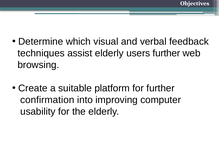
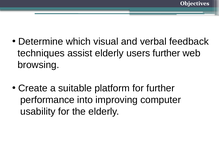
confirmation: confirmation -> performance
